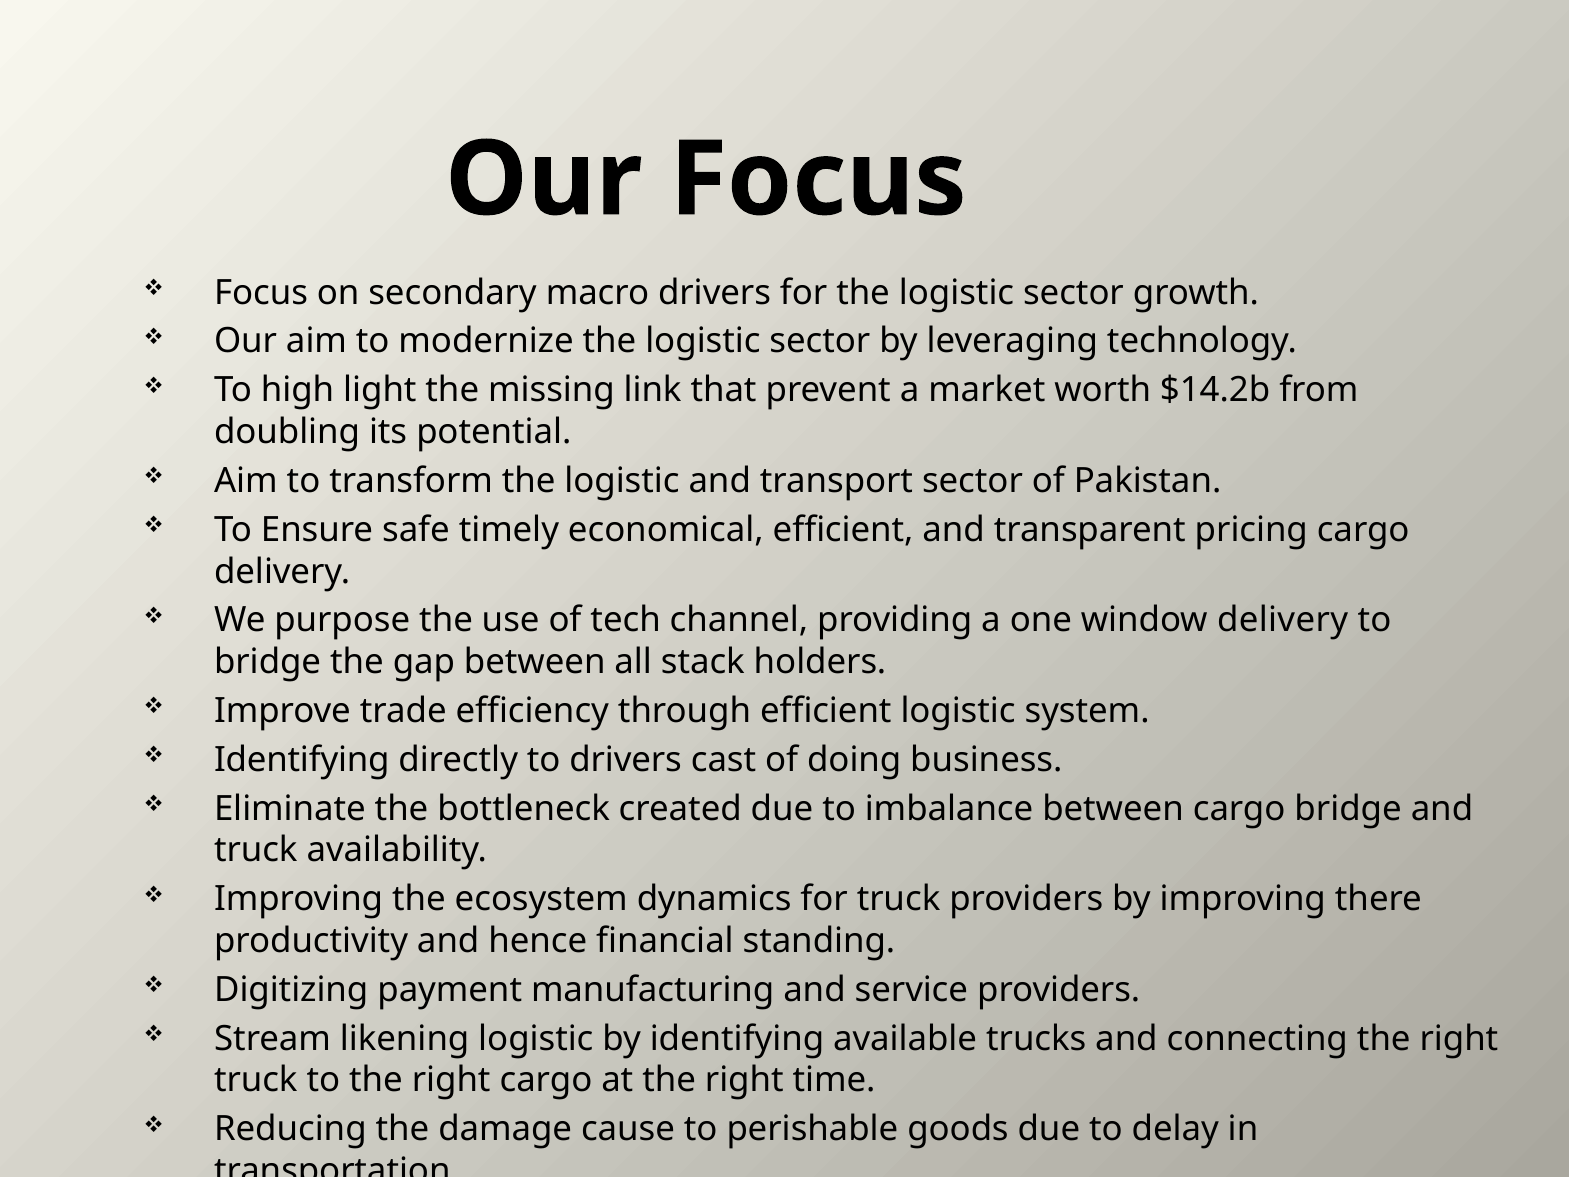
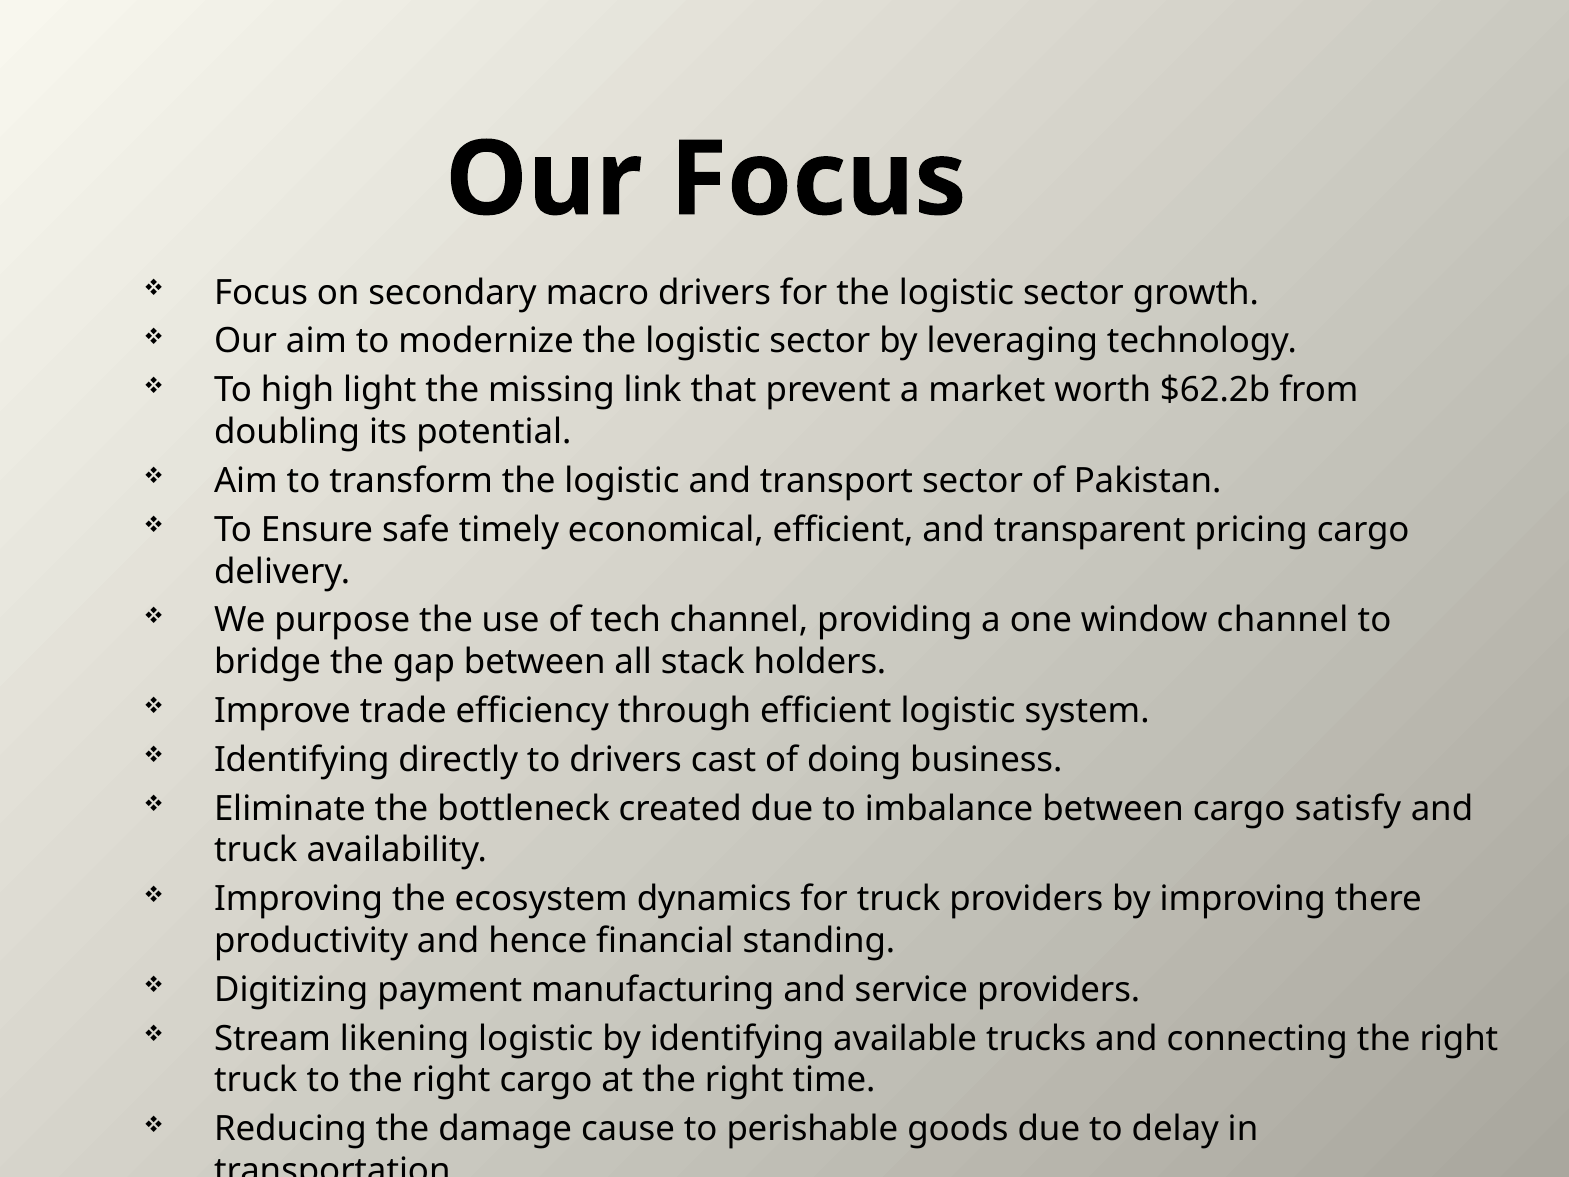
$14.2b: $14.2b -> $62.2b
window delivery: delivery -> channel
cargo bridge: bridge -> satisfy
